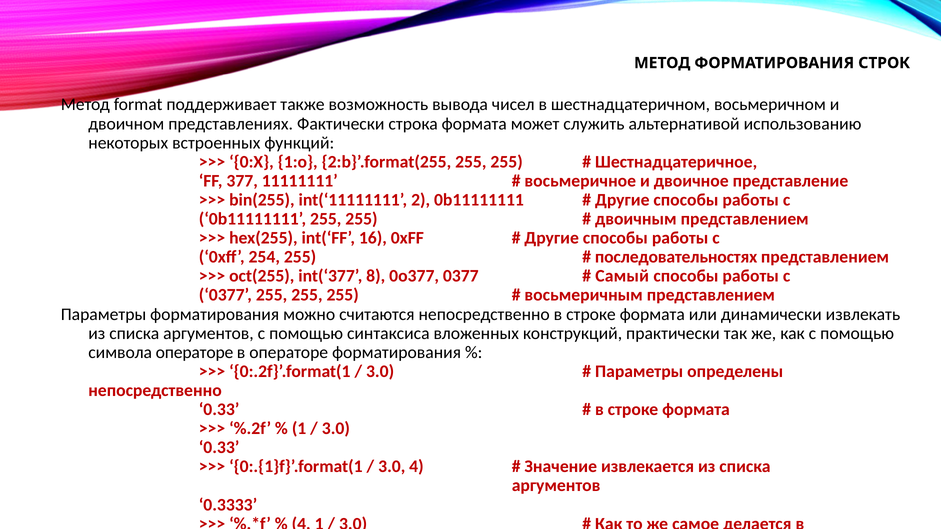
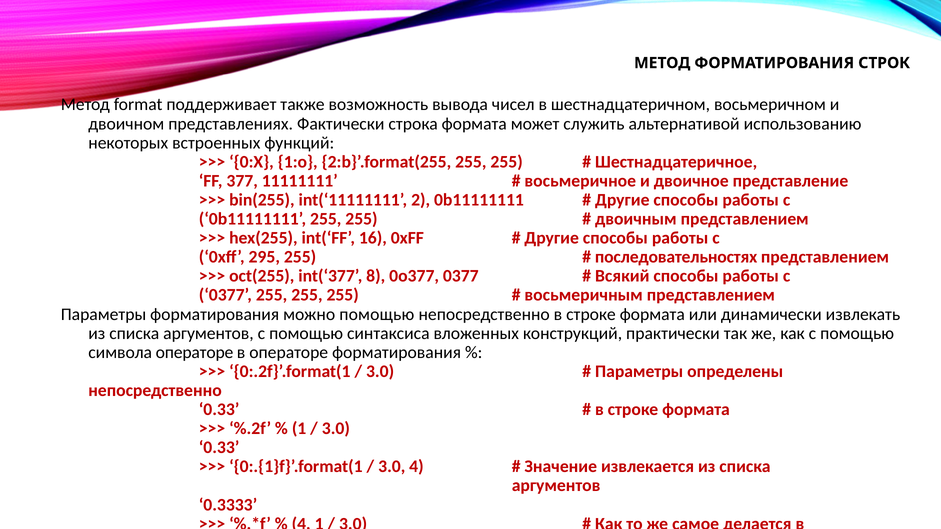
254: 254 -> 295
Самый: Самый -> Всякий
можно считаются: считаются -> помощью
